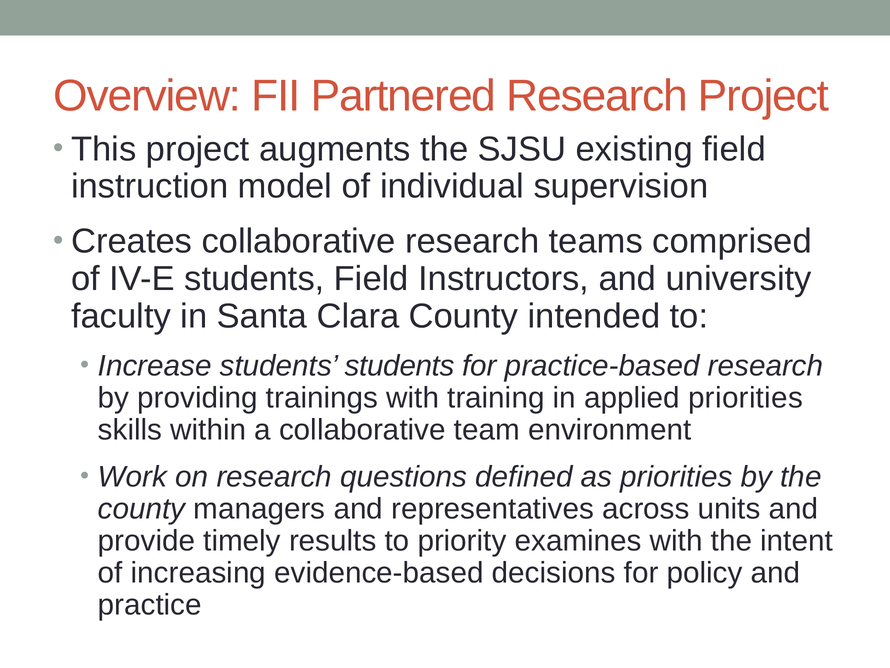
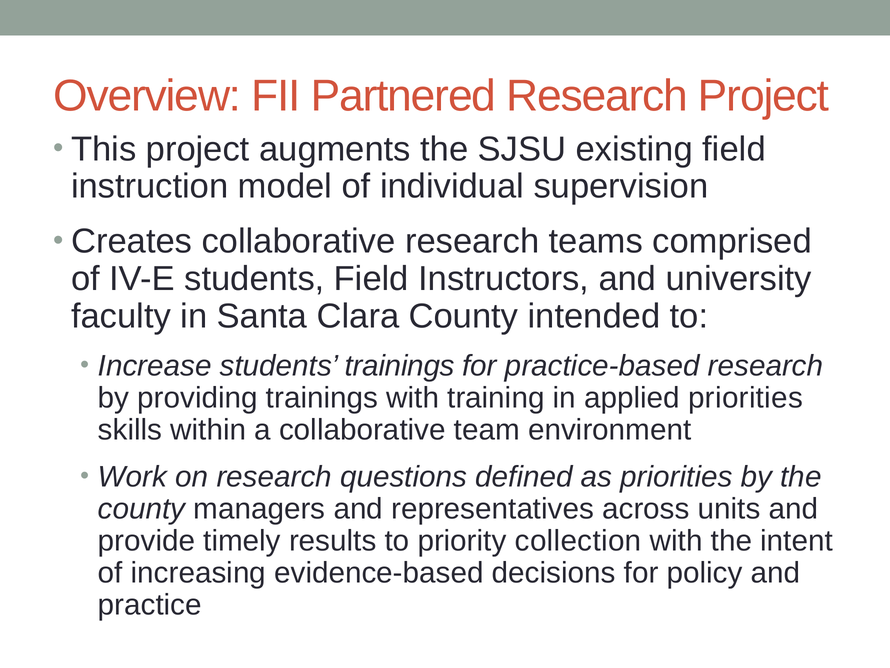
students students: students -> trainings
examines: examines -> collection
